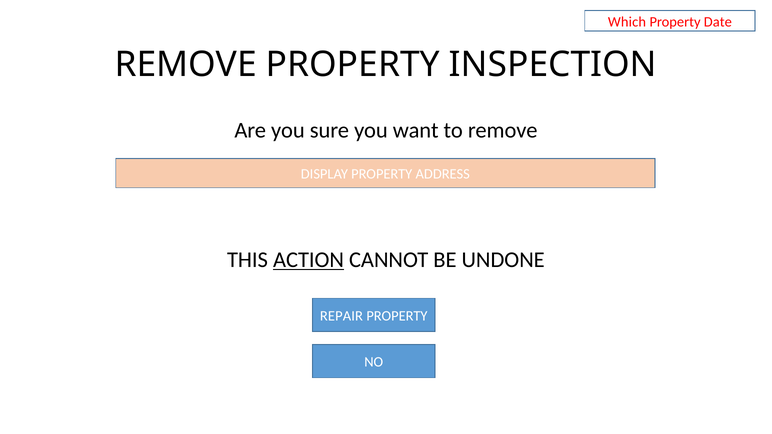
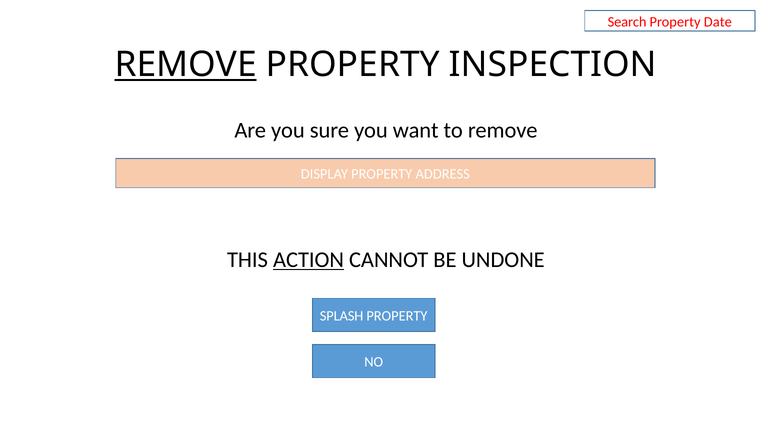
Which: Which -> Search
REMOVE at (186, 65) underline: none -> present
REPAIR: REPAIR -> SPLASH
